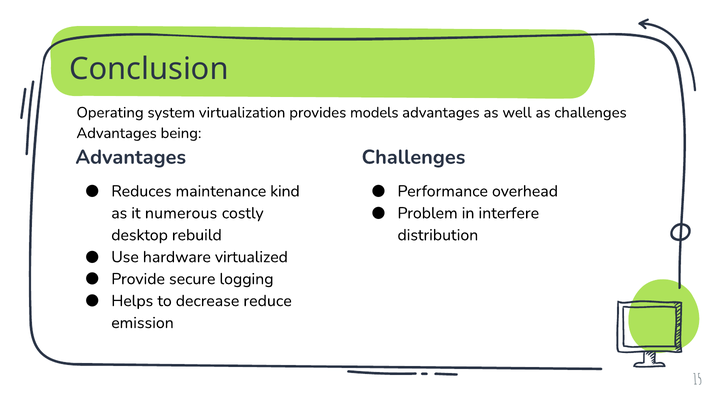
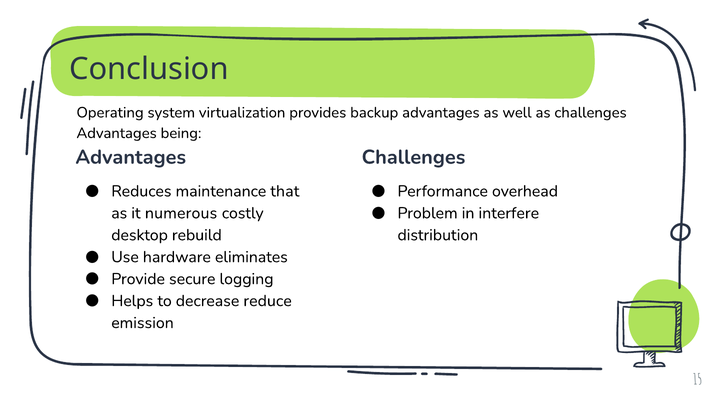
models: models -> backup
kind: kind -> that
virtualized: virtualized -> eliminates
